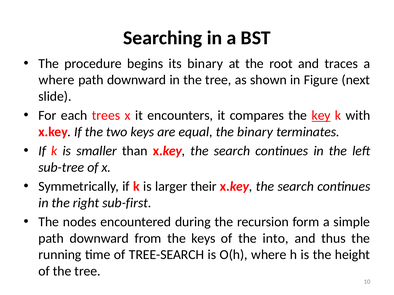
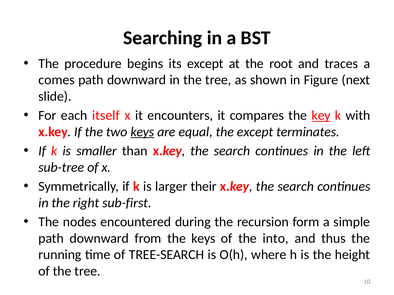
its binary: binary -> except
where at (57, 80): where -> comes
trees: trees -> itself
keys at (142, 132) underline: none -> present
the binary: binary -> except
